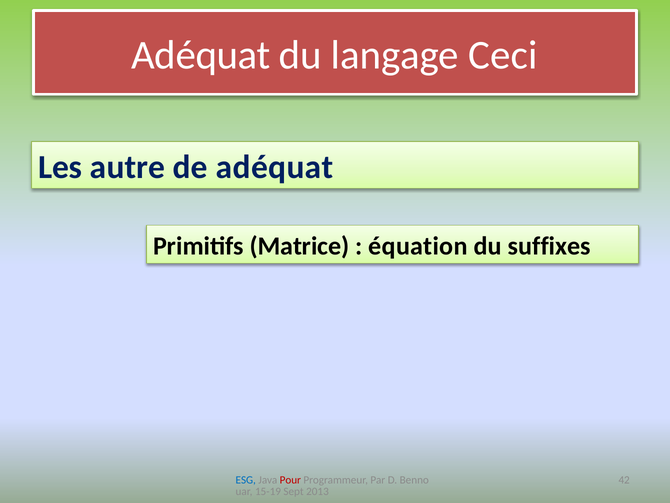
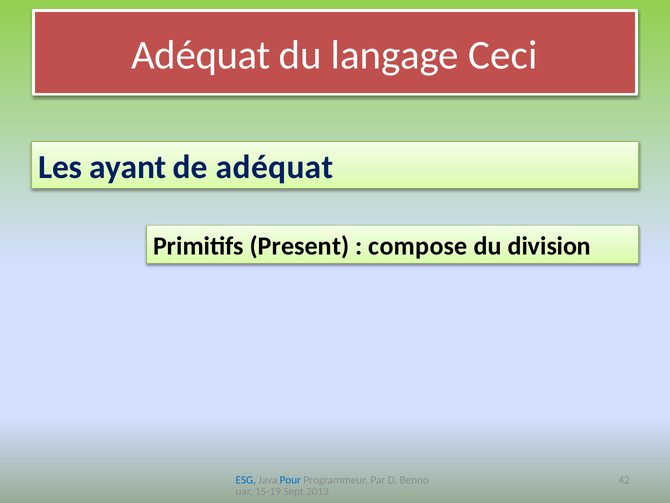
autre: autre -> ayant
Matrice: Matrice -> Present
équation: équation -> compose
suffixes: suffixes -> division
Pour colour: red -> blue
